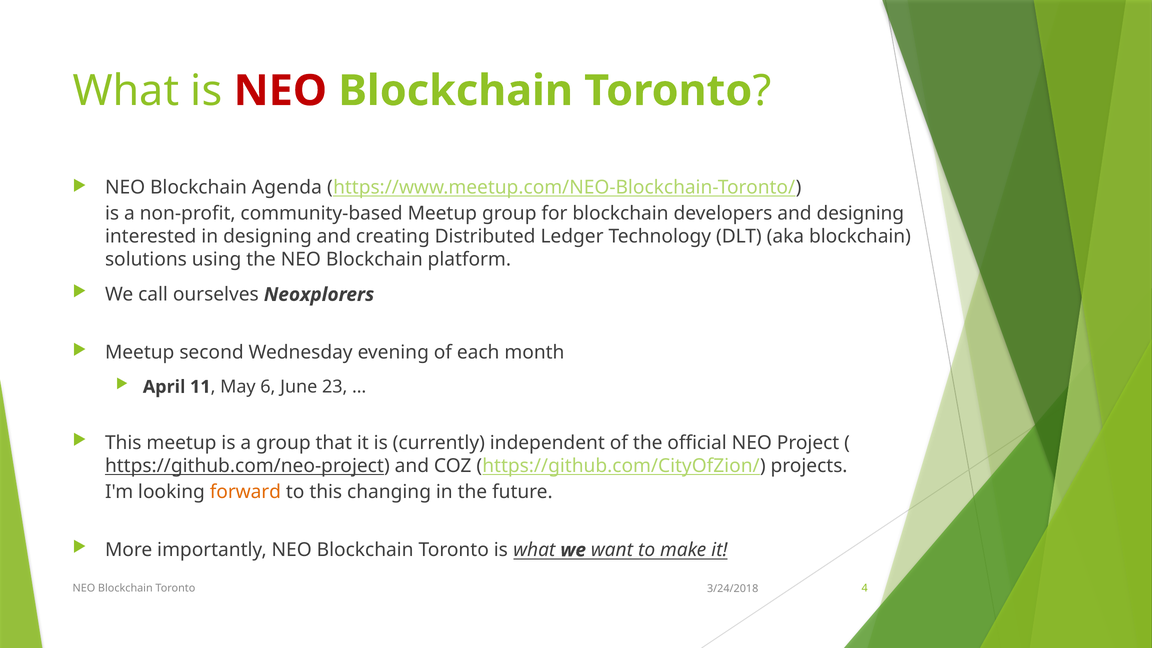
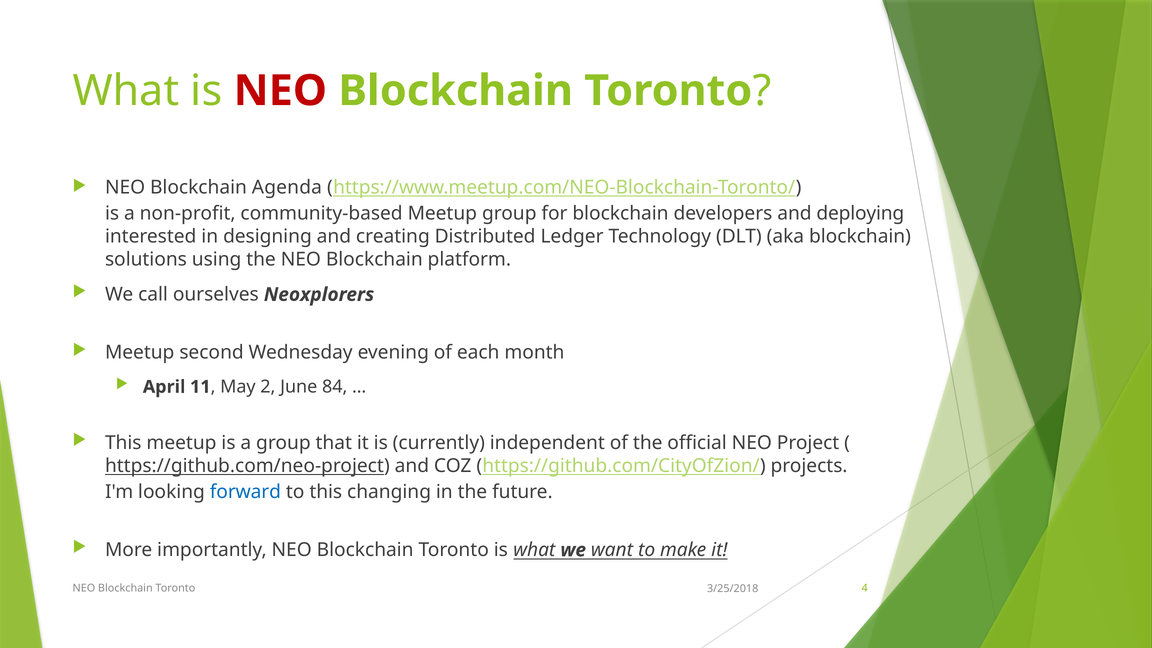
and designing: designing -> deploying
6: 6 -> 2
23: 23 -> 84
forward colour: orange -> blue
3/24/2018: 3/24/2018 -> 3/25/2018
